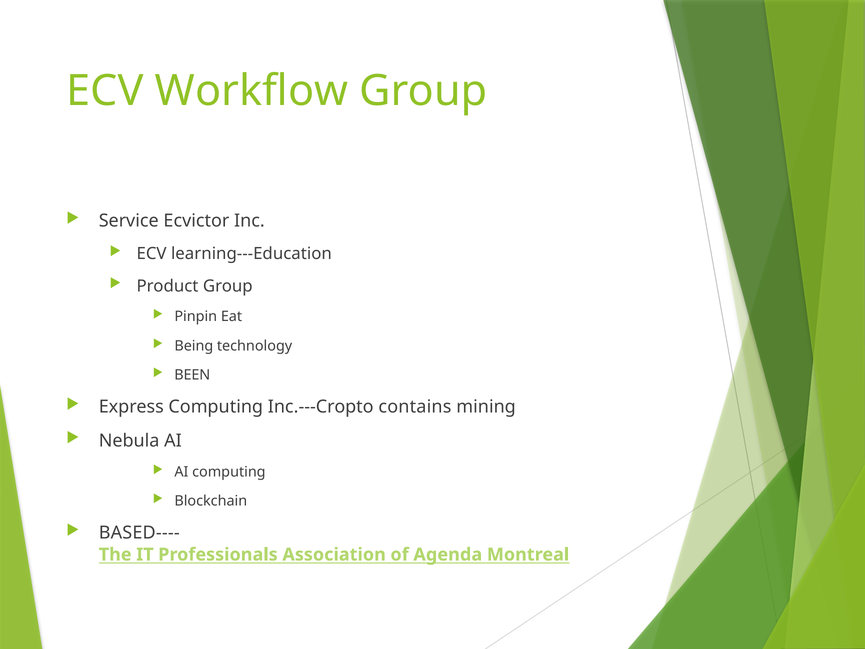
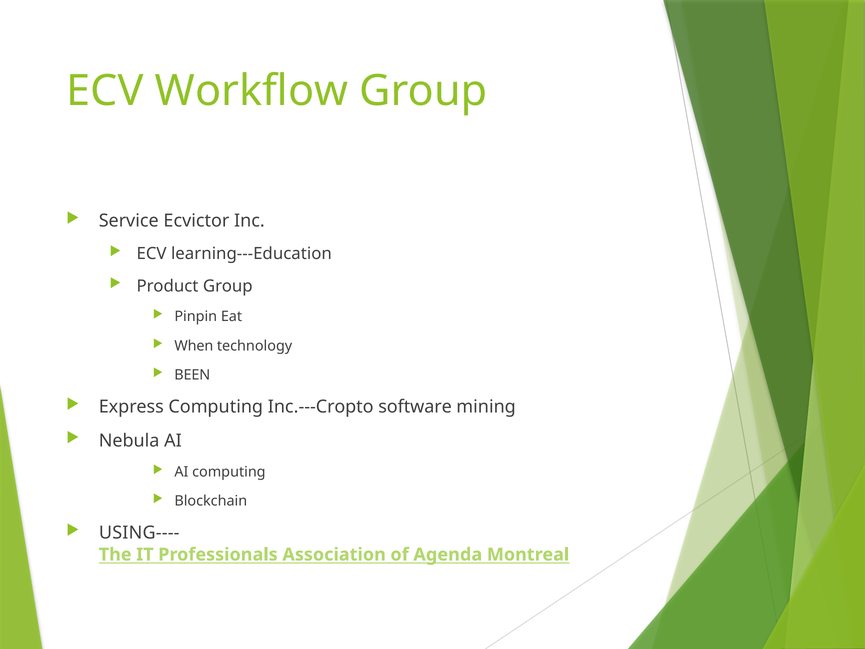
Being: Being -> When
contains: contains -> software
BASED----: BASED---- -> USING----
